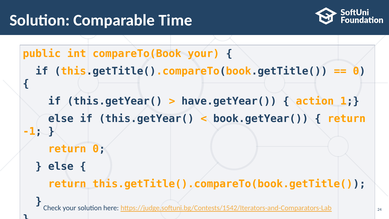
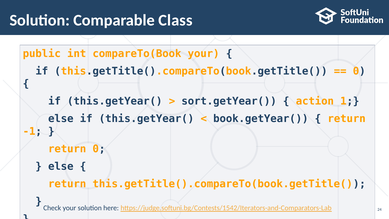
Time: Time -> Class
have.getYear(: have.getYear( -> sort.getYear(
